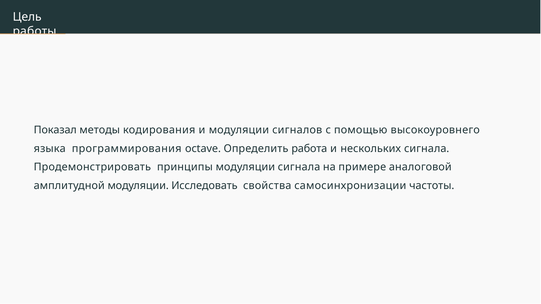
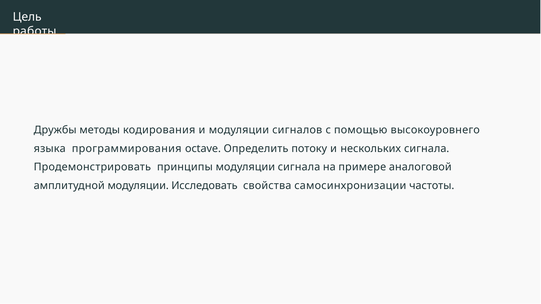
Показал: Показал -> Дружбы
работа: работа -> потоку
